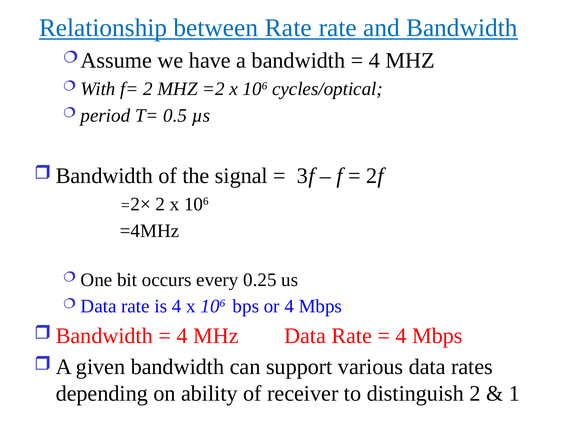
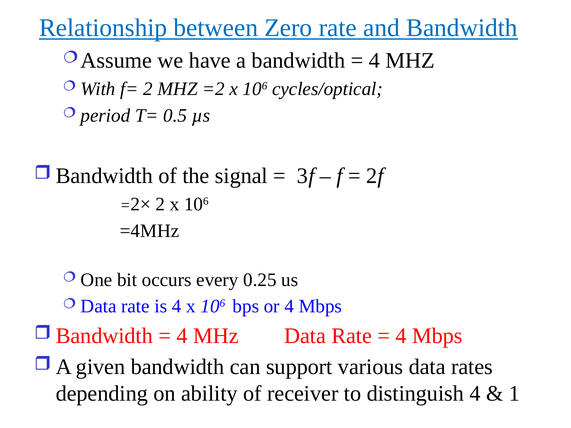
between Rate: Rate -> Zero
distinguish 2: 2 -> 4
